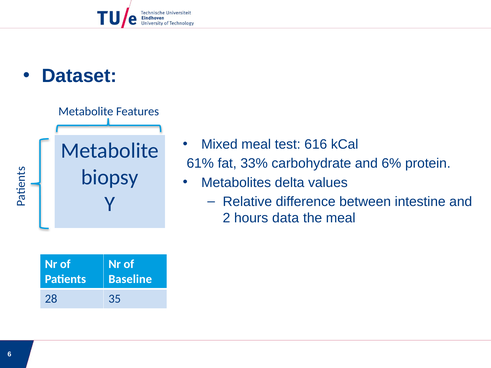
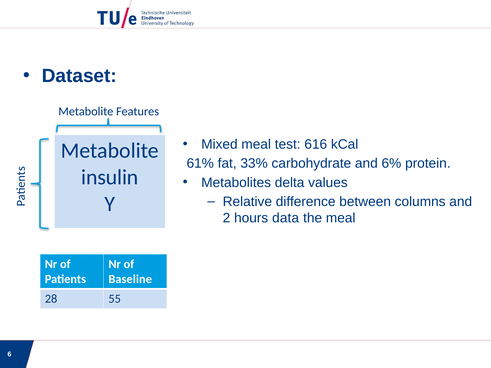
biopsy: biopsy -> insulin
intestine: intestine -> columns
35: 35 -> 55
